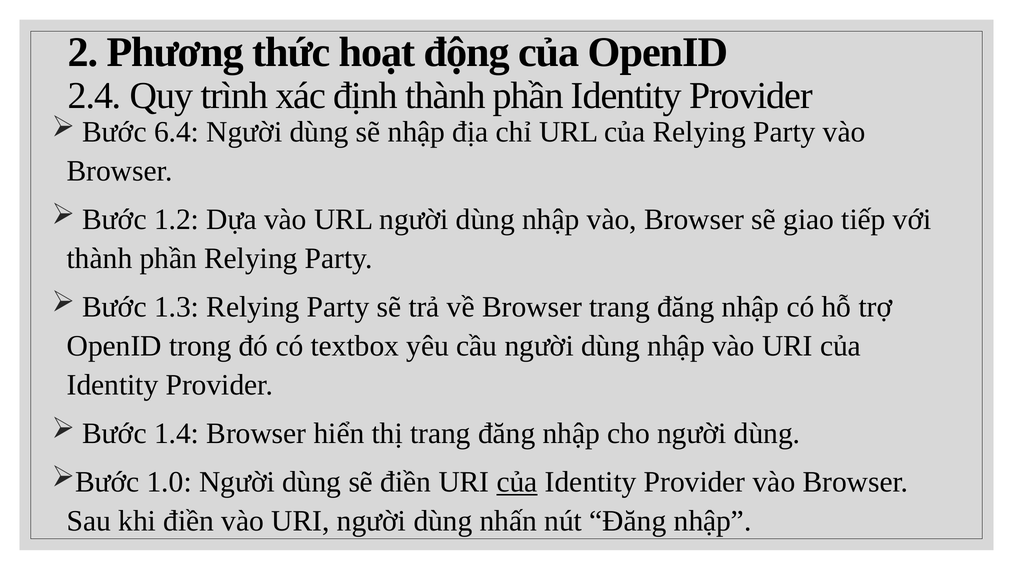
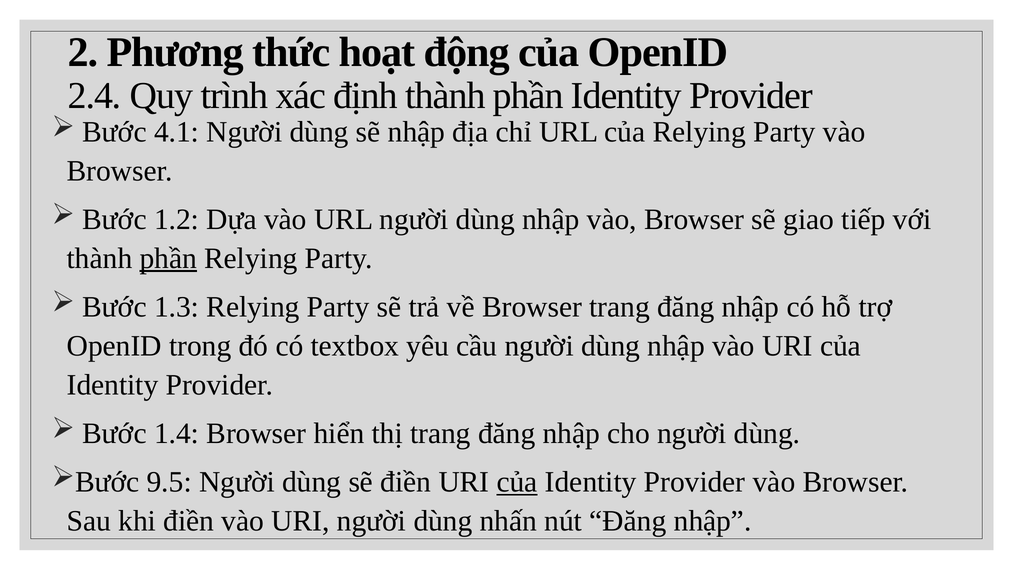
6.4: 6.4 -> 4.1
phần at (168, 258) underline: none -> present
1.0: 1.0 -> 9.5
